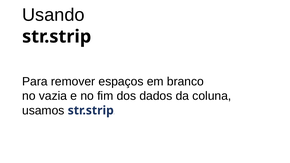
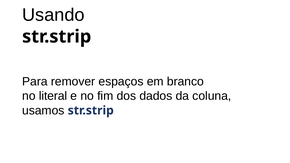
vazia: vazia -> literal
